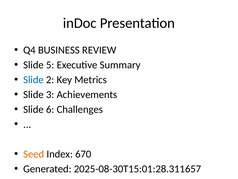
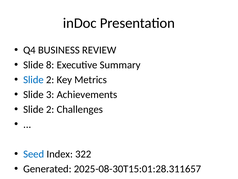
5: 5 -> 8
6 at (50, 109): 6 -> 2
Seed colour: orange -> blue
670: 670 -> 322
